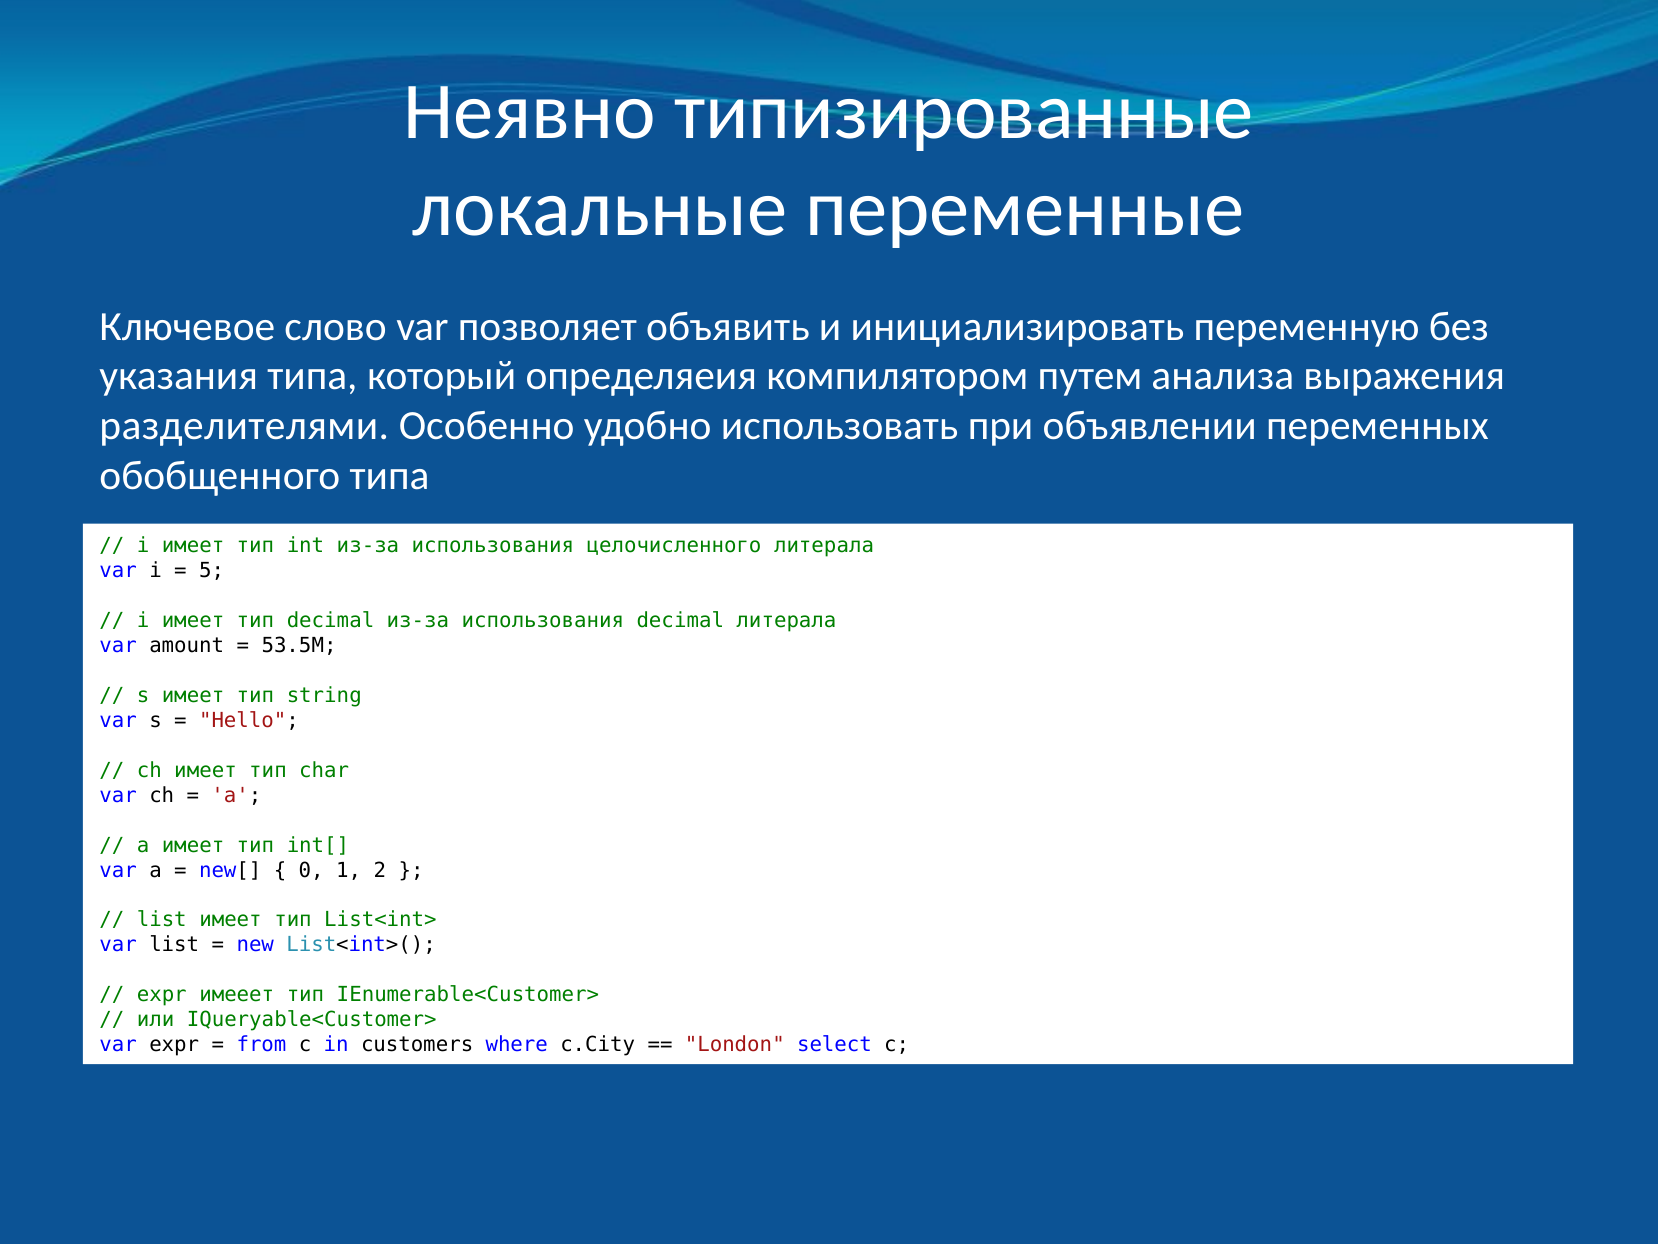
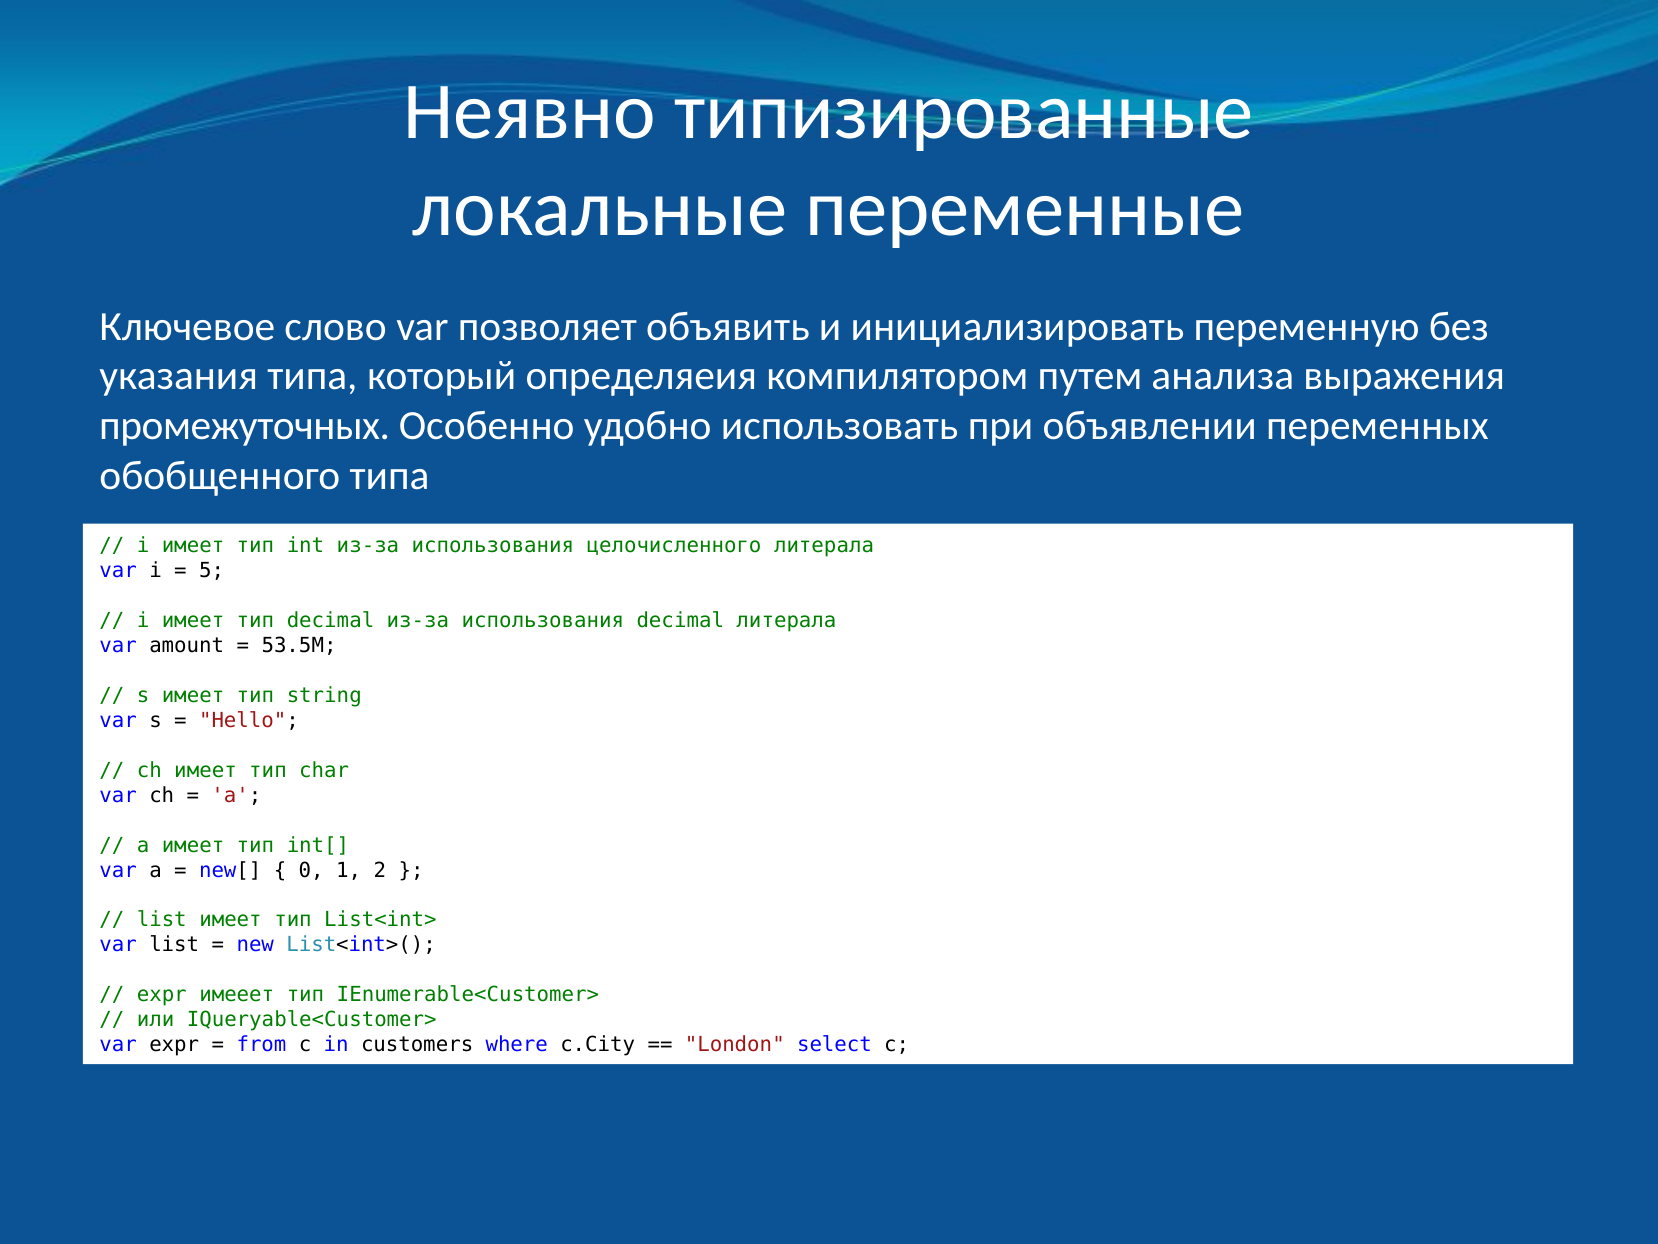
разделителями: разделителями -> промежуточных
